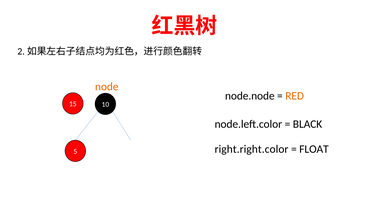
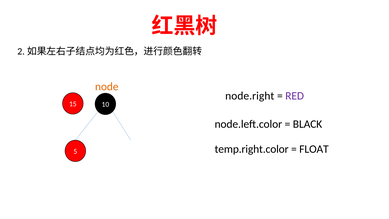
node.node: node.node -> node.right
RED colour: orange -> purple
right.right.color: right.right.color -> temp.right.color
